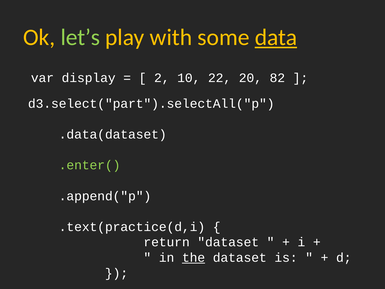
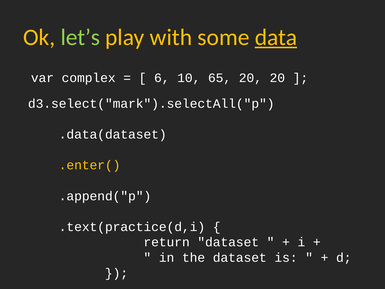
display: display -> complex
2: 2 -> 6
22: 22 -> 65
20 82: 82 -> 20
d3.select("part").selectAll("p: d3.select("part").selectAll("p -> d3.select("mark").selectAll("p
.enter( colour: light green -> yellow
the underline: present -> none
